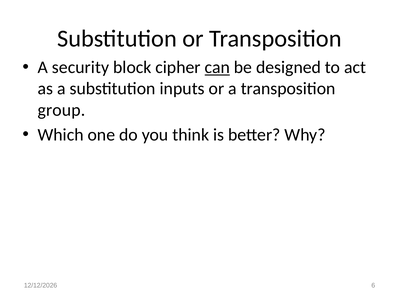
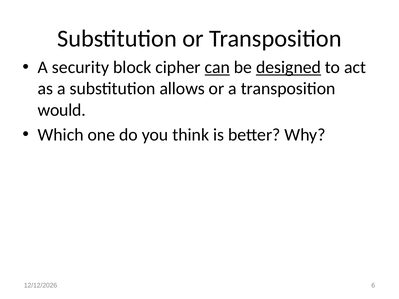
designed underline: none -> present
inputs: inputs -> allows
group: group -> would
